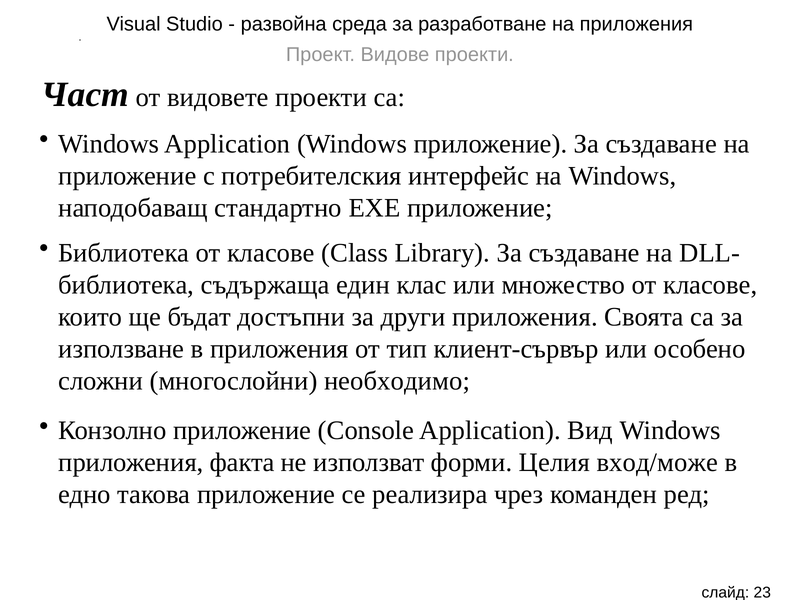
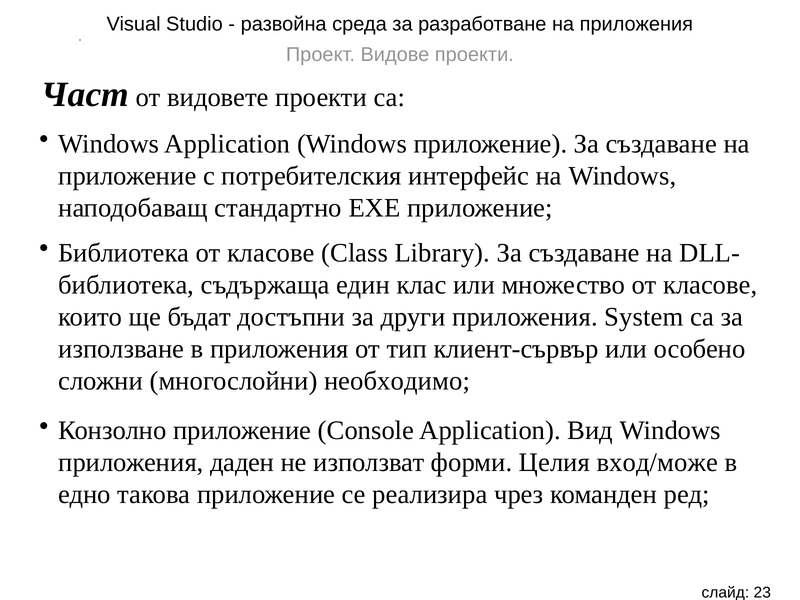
Своята: Своята -> System
факта: факта -> даден
